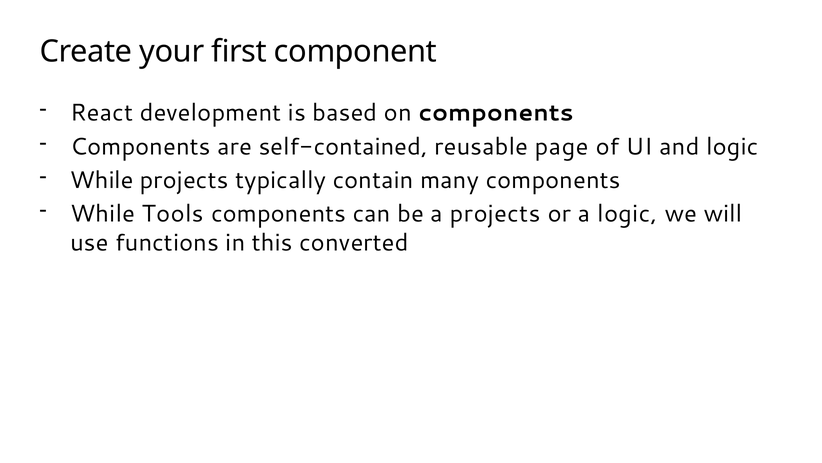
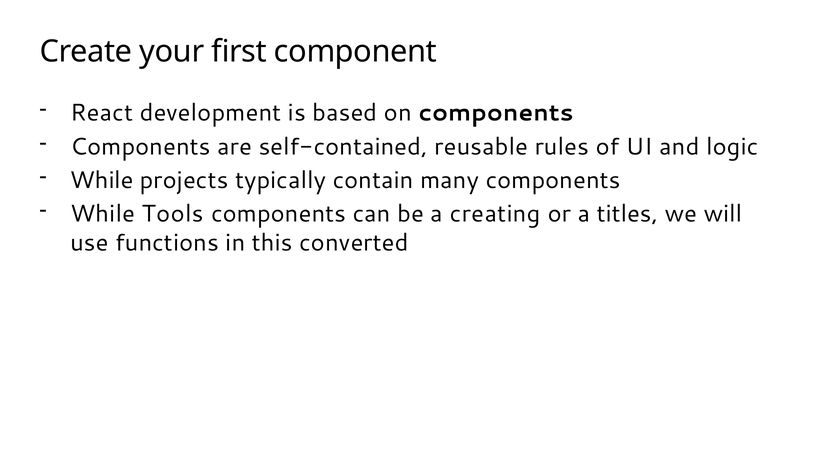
page: page -> rules
a projects: projects -> creating
a logic: logic -> titles
